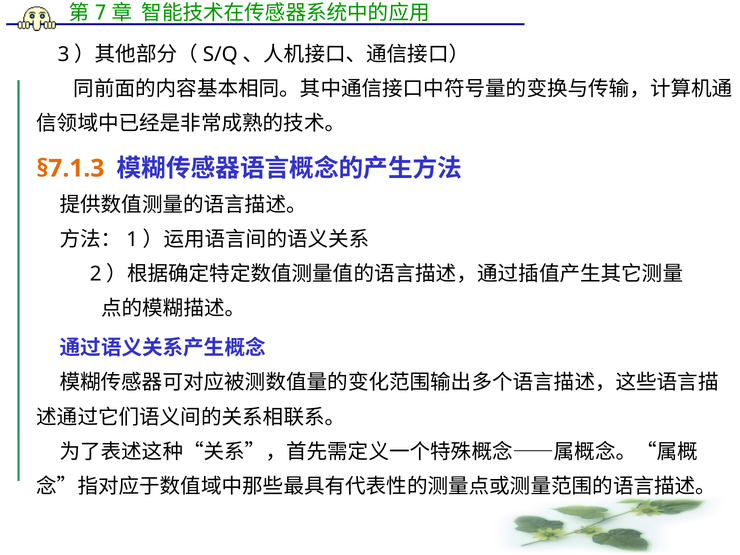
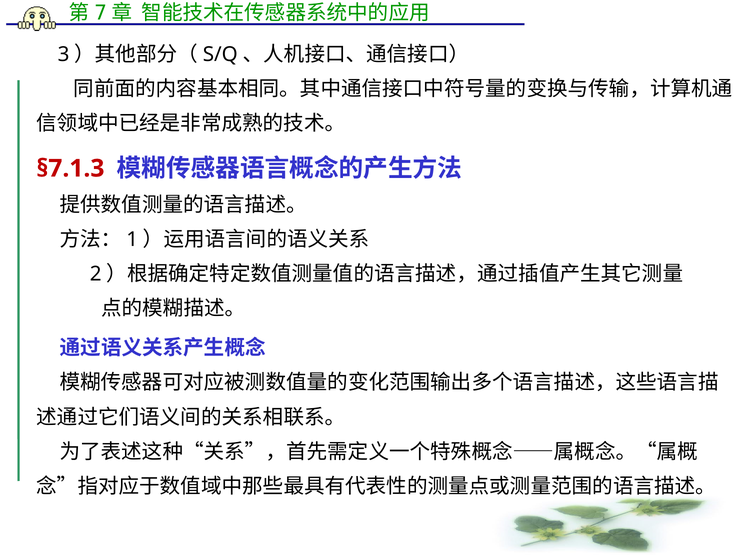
§7.1.3 colour: orange -> red
